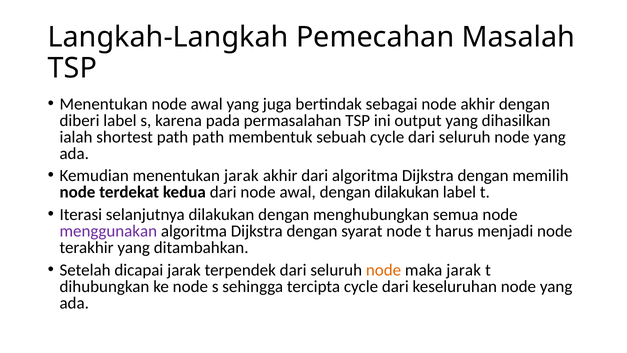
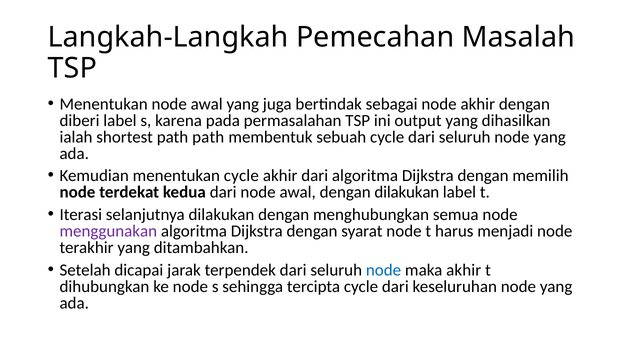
menentukan jarak: jarak -> cycle
node at (384, 270) colour: orange -> blue
maka jarak: jarak -> akhir
